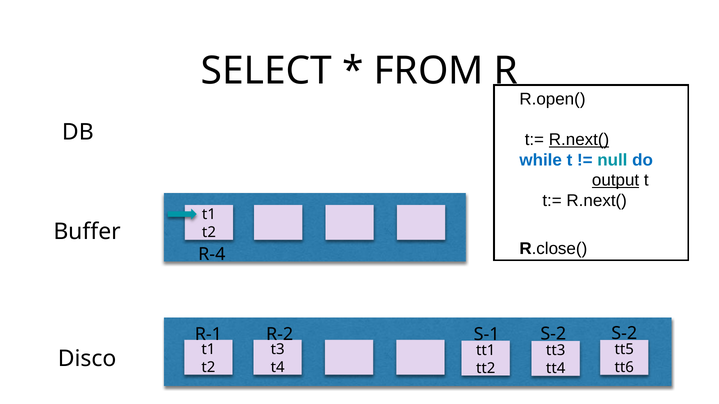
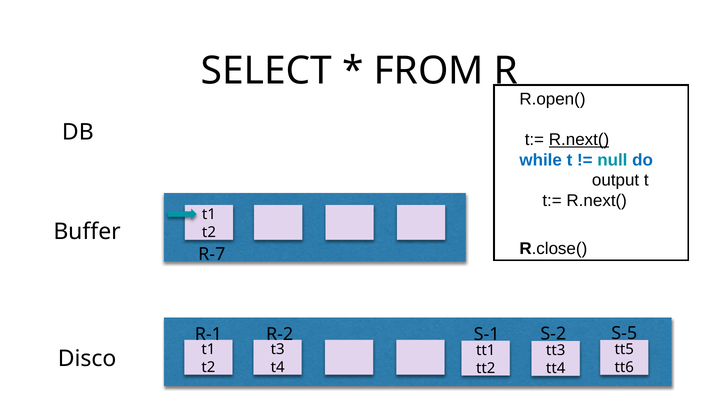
output underline: present -> none
R-4: R-4 -> R-7
S-2 at (624, 334): S-2 -> S-5
